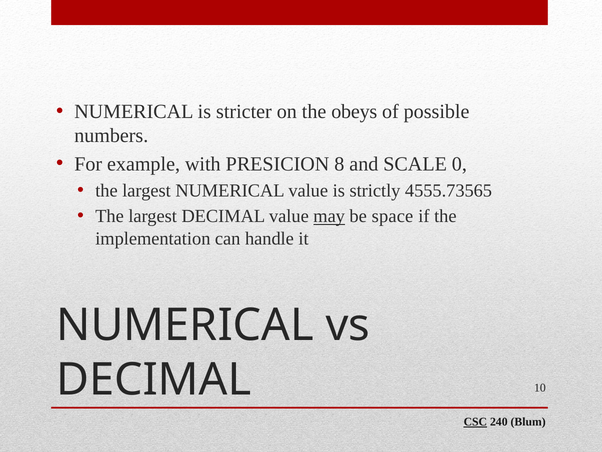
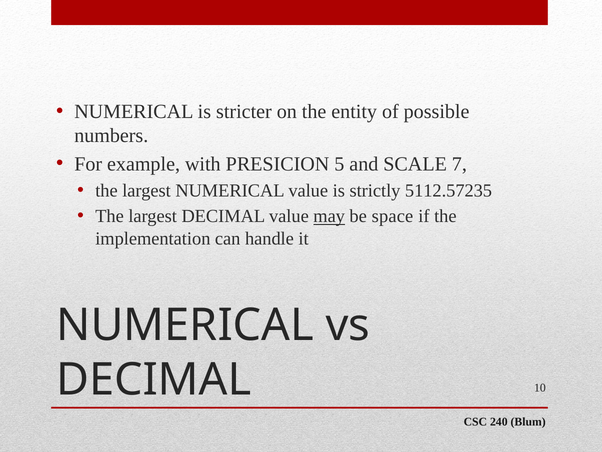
obeys: obeys -> entity
8: 8 -> 5
0: 0 -> 7
4555.73565: 4555.73565 -> 5112.57235
CSC underline: present -> none
